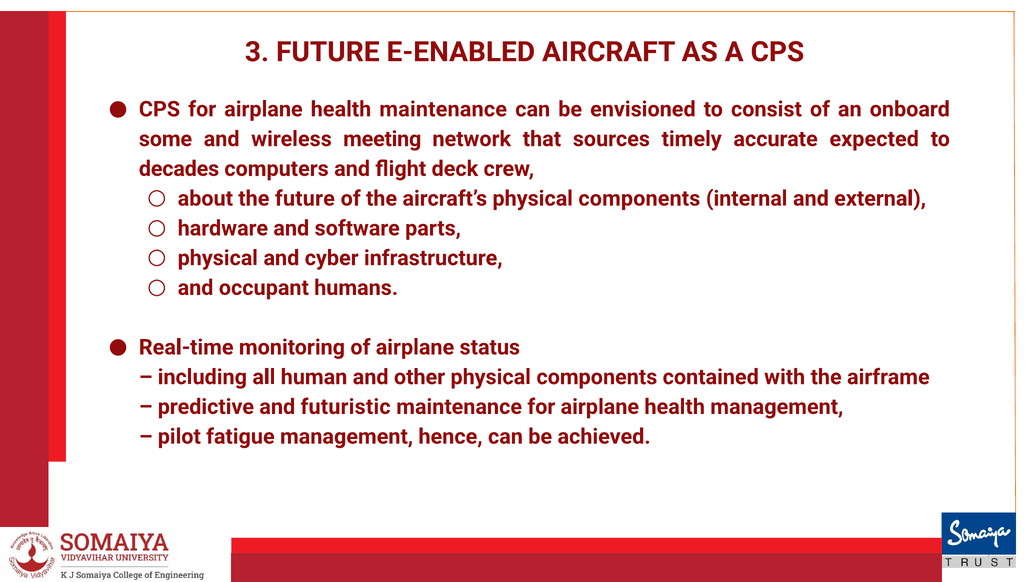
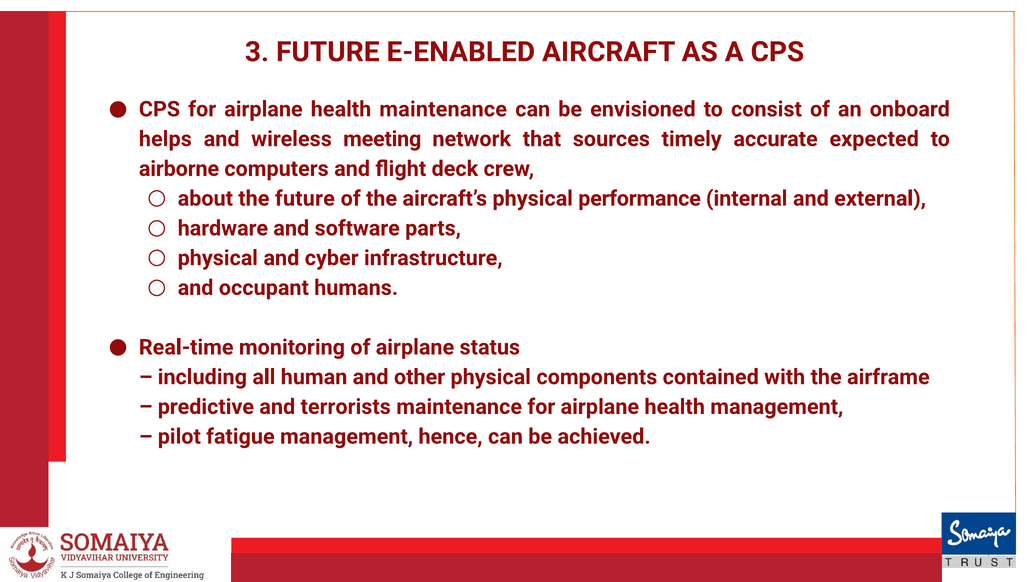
some: some -> helps
decades: decades -> airborne
aircraft’s physical components: components -> performance
futuristic: futuristic -> terrorists
